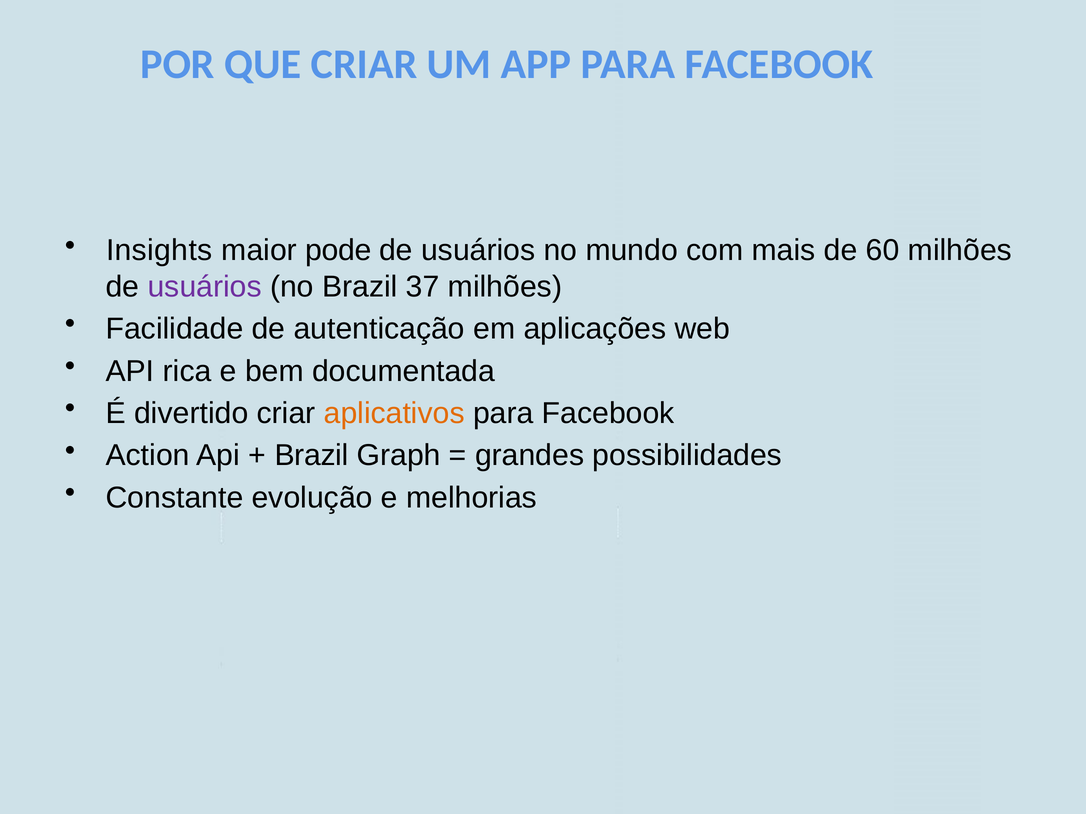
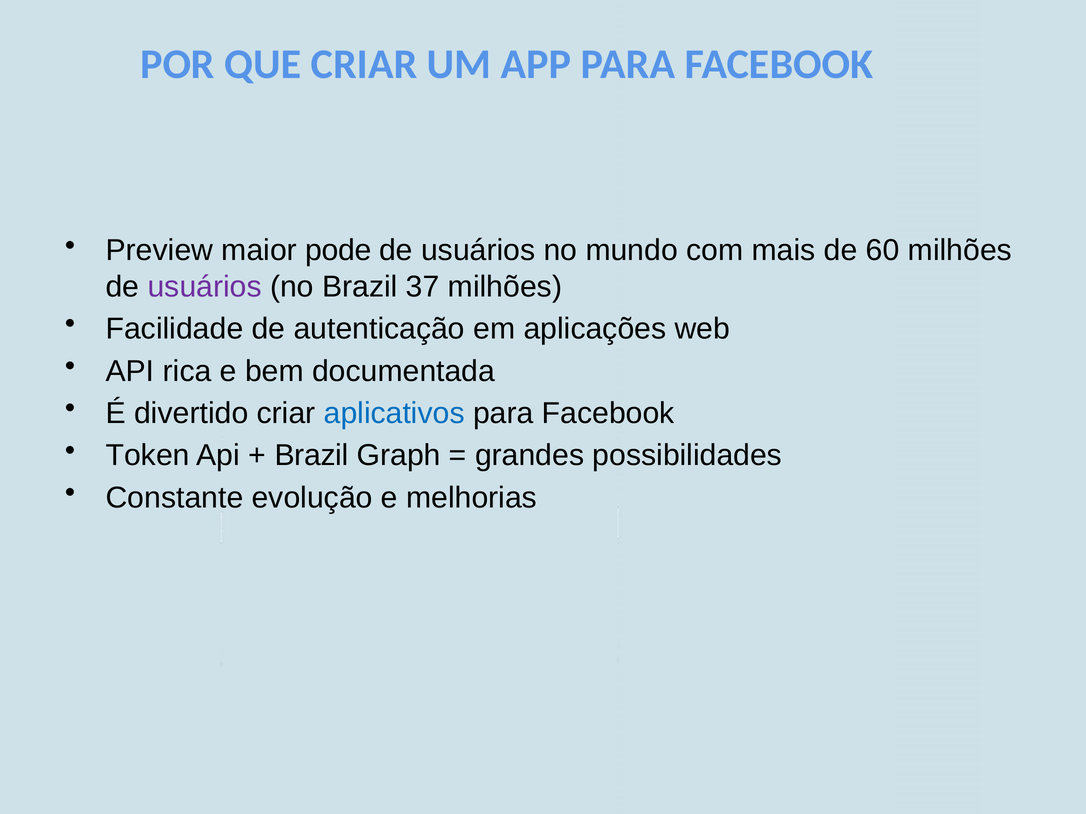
Insights: Insights -> Preview
aplicativos colour: orange -> blue
Action: Action -> Token
